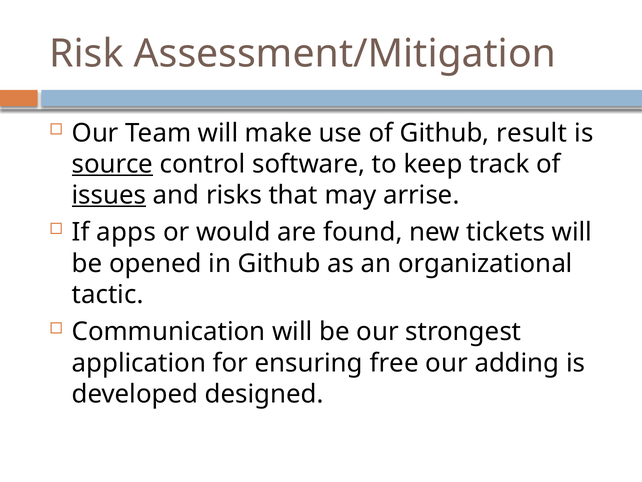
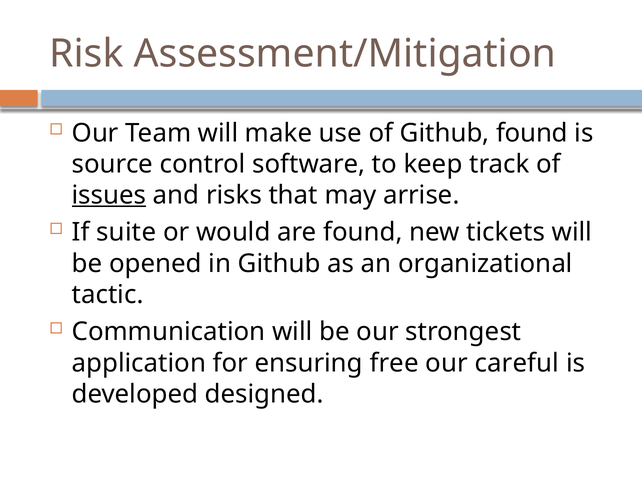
Github result: result -> found
source underline: present -> none
apps: apps -> suite
adding: adding -> careful
